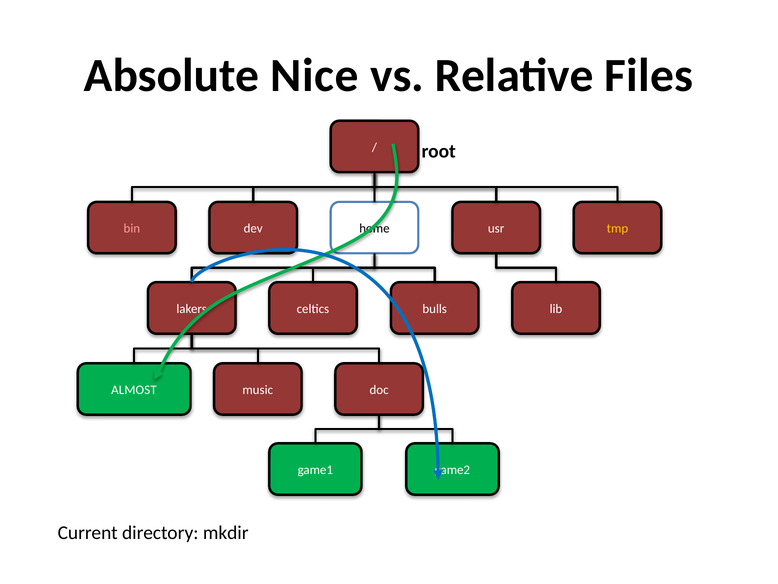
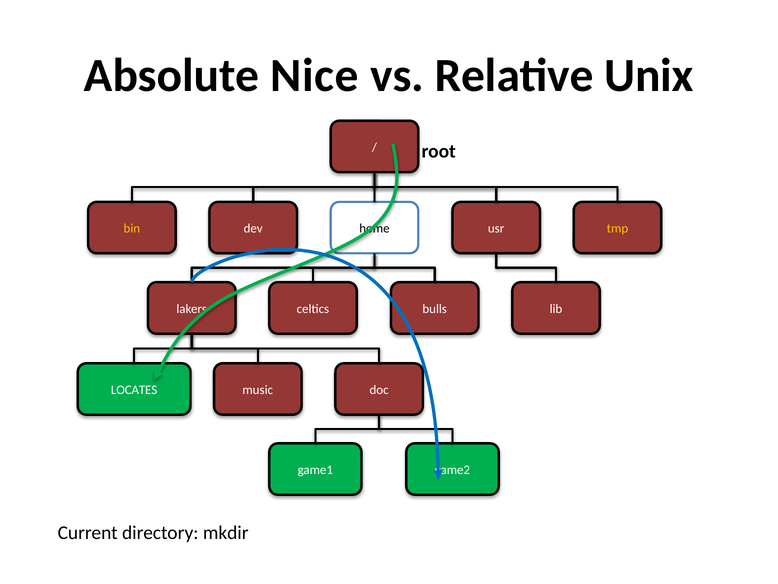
Files: Files -> Unix
bin colour: pink -> yellow
ALMOST: ALMOST -> LOCATES
